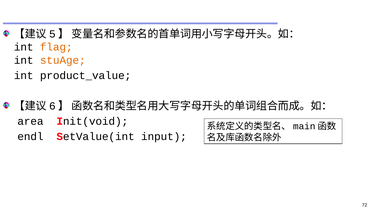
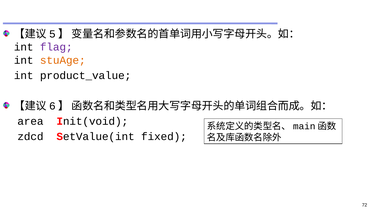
flag colour: orange -> purple
endl: endl -> zdcd
input: input -> fixed
